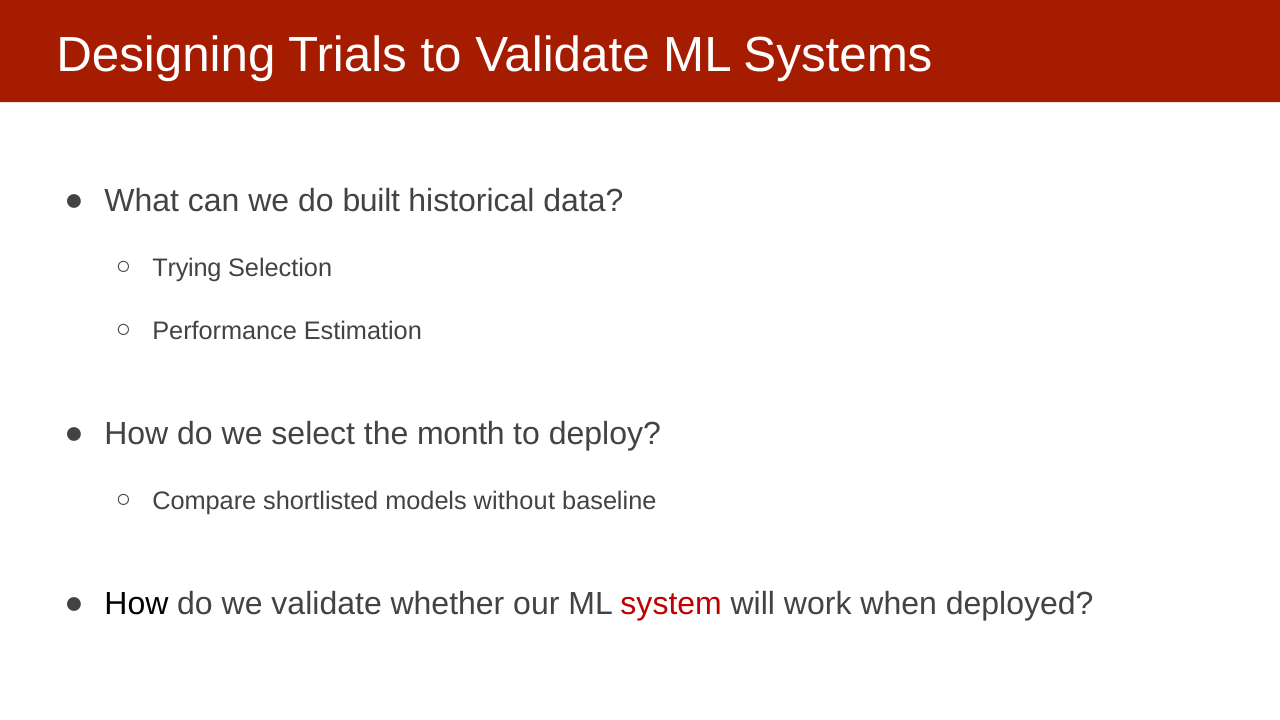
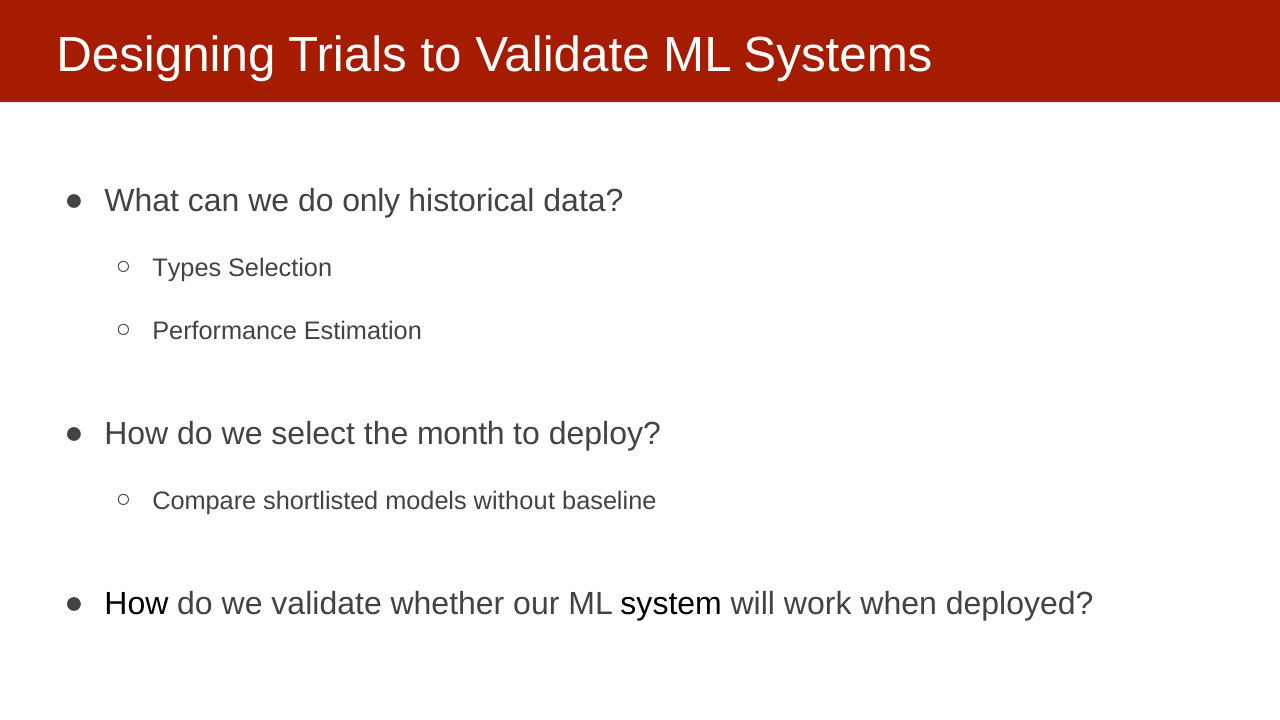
built: built -> only
Trying: Trying -> Types
system colour: red -> black
